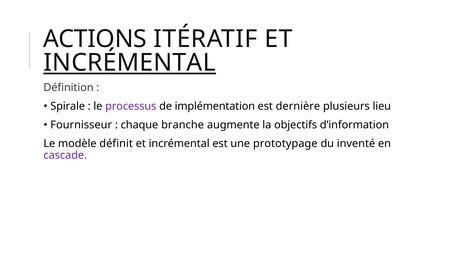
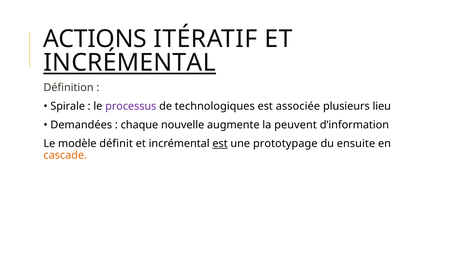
implémentation: implémentation -> technologiques
dernière: dernière -> associée
Fournisseur: Fournisseur -> Demandées
branche: branche -> nouvelle
objectifs: objectifs -> peuvent
est at (220, 144) underline: none -> present
inventé: inventé -> ensuite
cascade colour: purple -> orange
